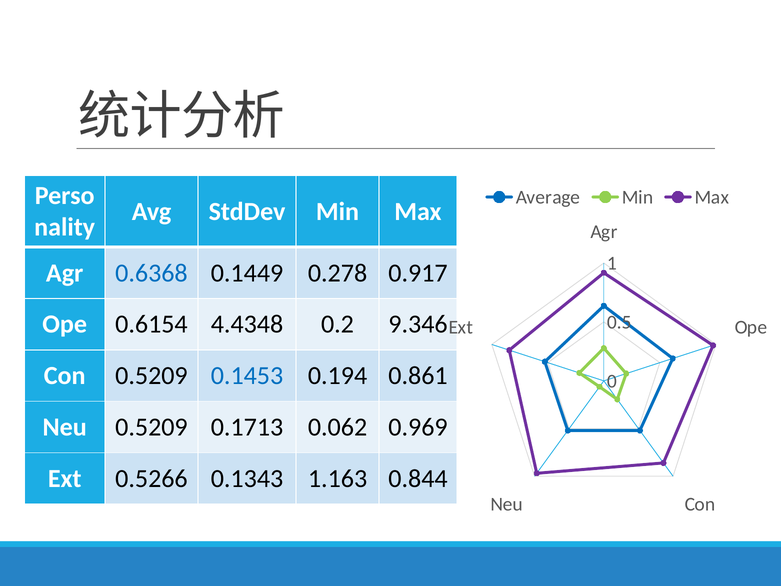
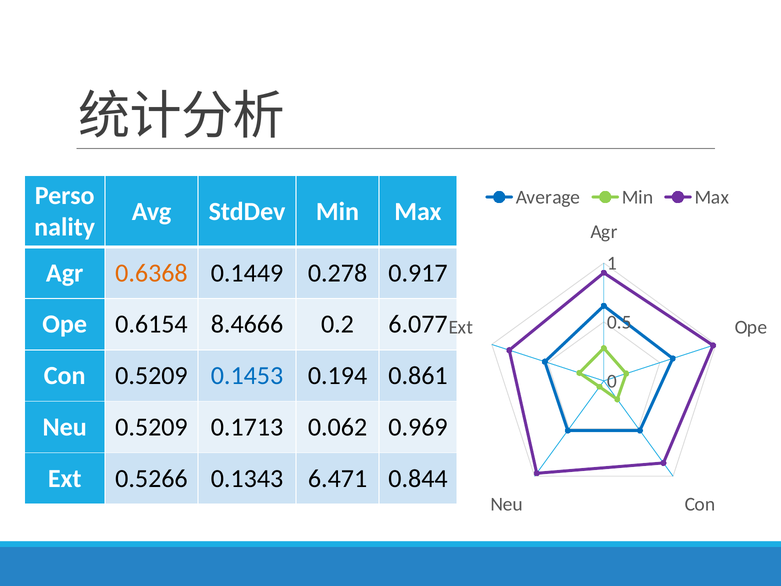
0.6368 colour: blue -> orange
4.4348: 4.4348 -> 8.4666
9.346: 9.346 -> 6.077
1.163: 1.163 -> 6.471
